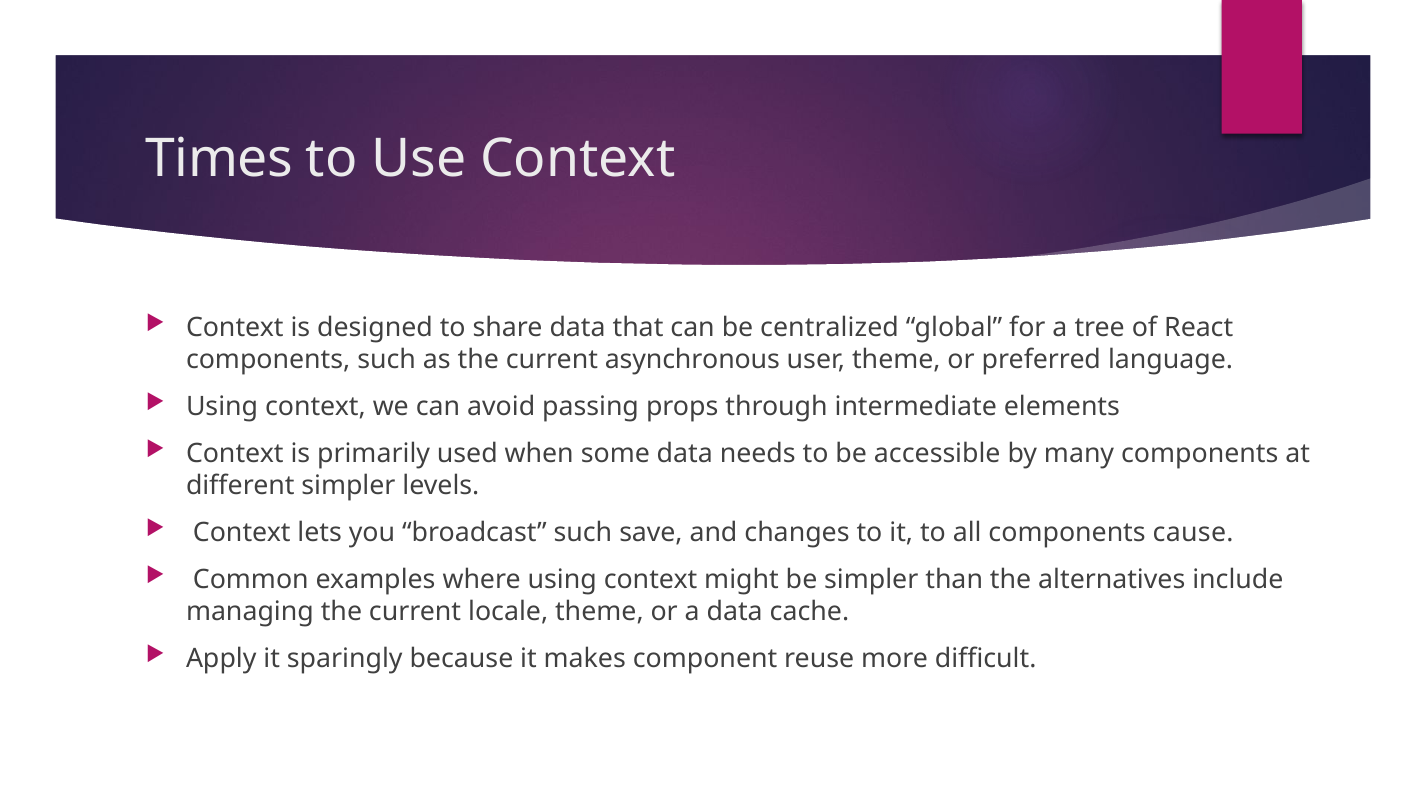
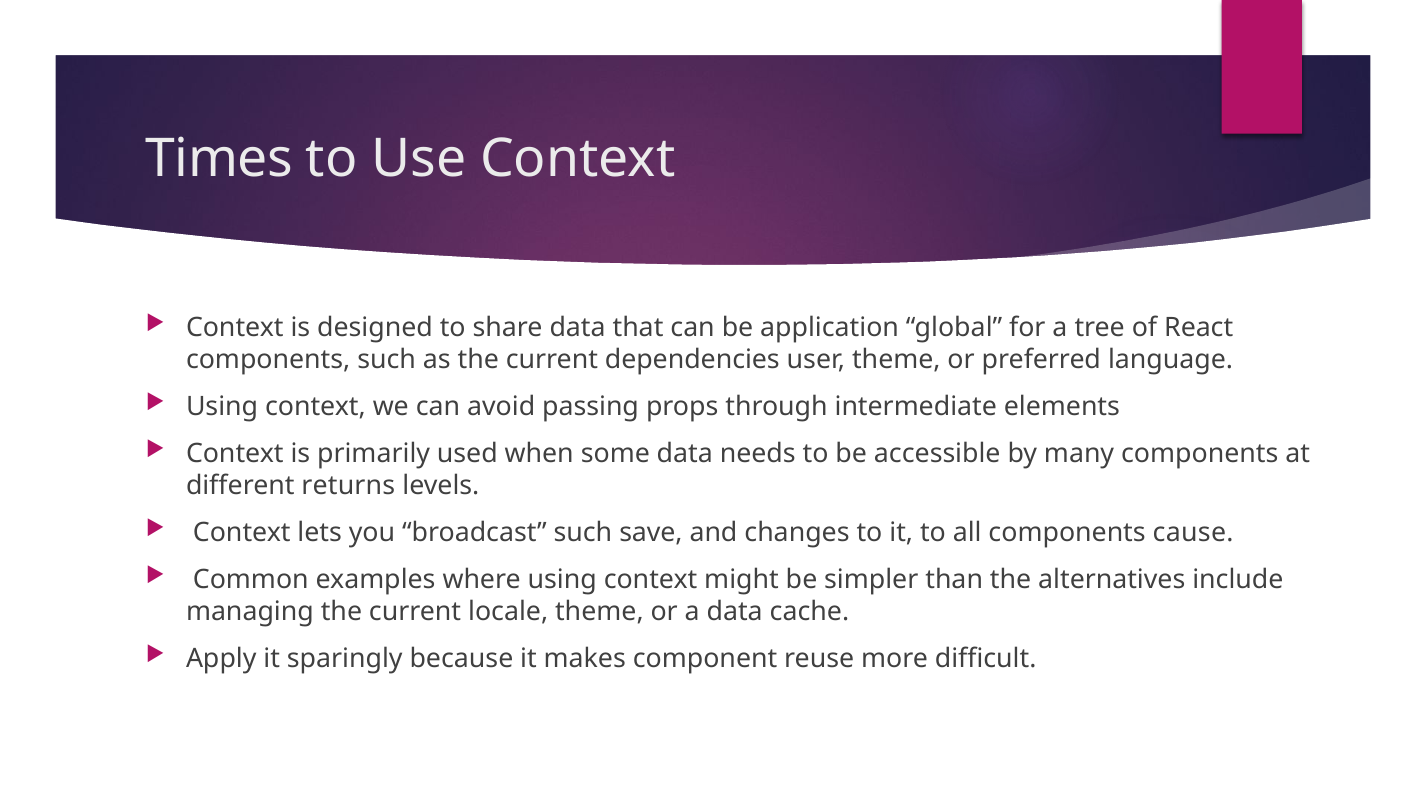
centralized: centralized -> application
asynchronous: asynchronous -> dependencies
different simpler: simpler -> returns
